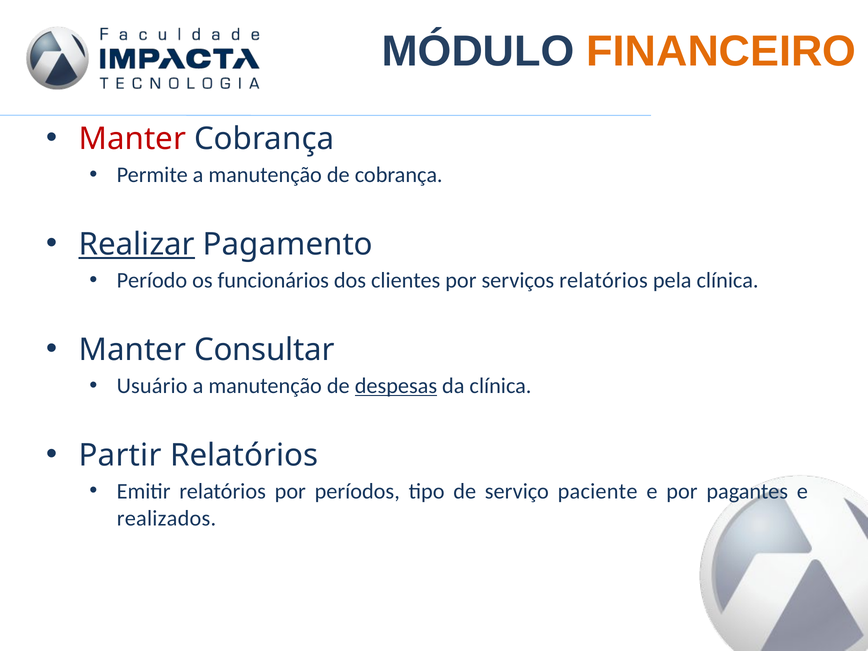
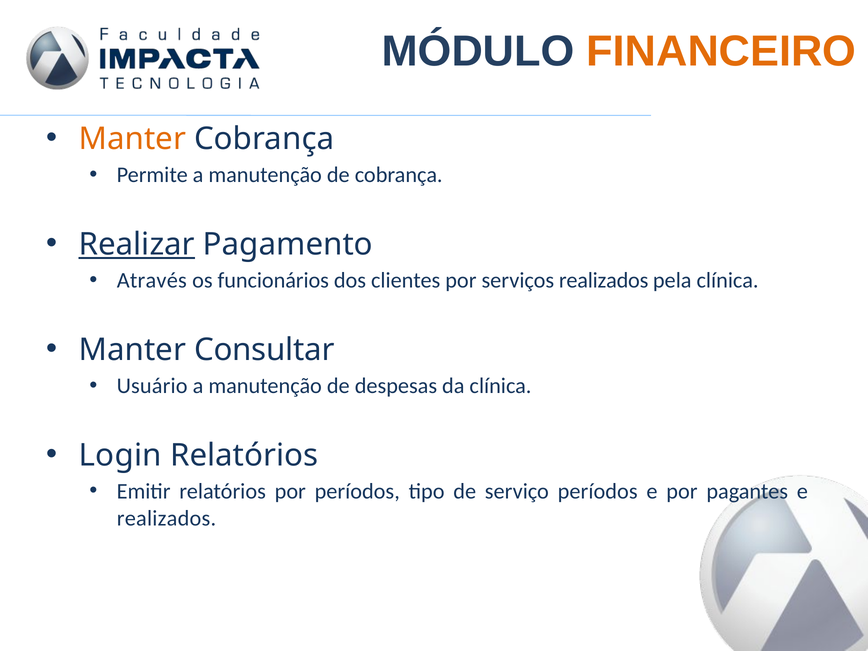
Manter at (132, 139) colour: red -> orange
Período: Período -> Através
serviços relatórios: relatórios -> realizados
despesas underline: present -> none
Partir: Partir -> Login
serviço paciente: paciente -> períodos
